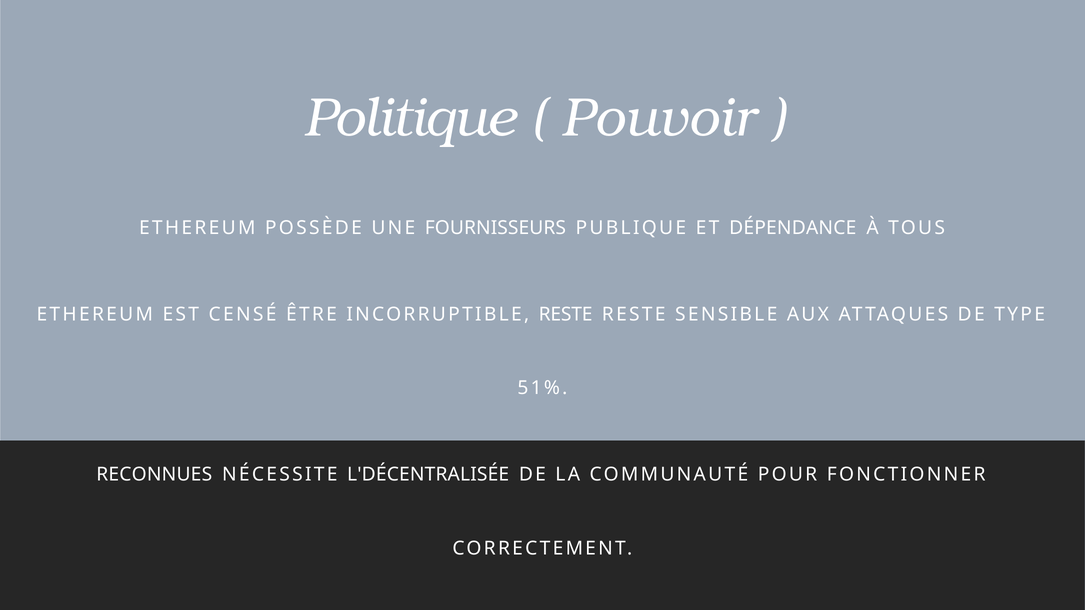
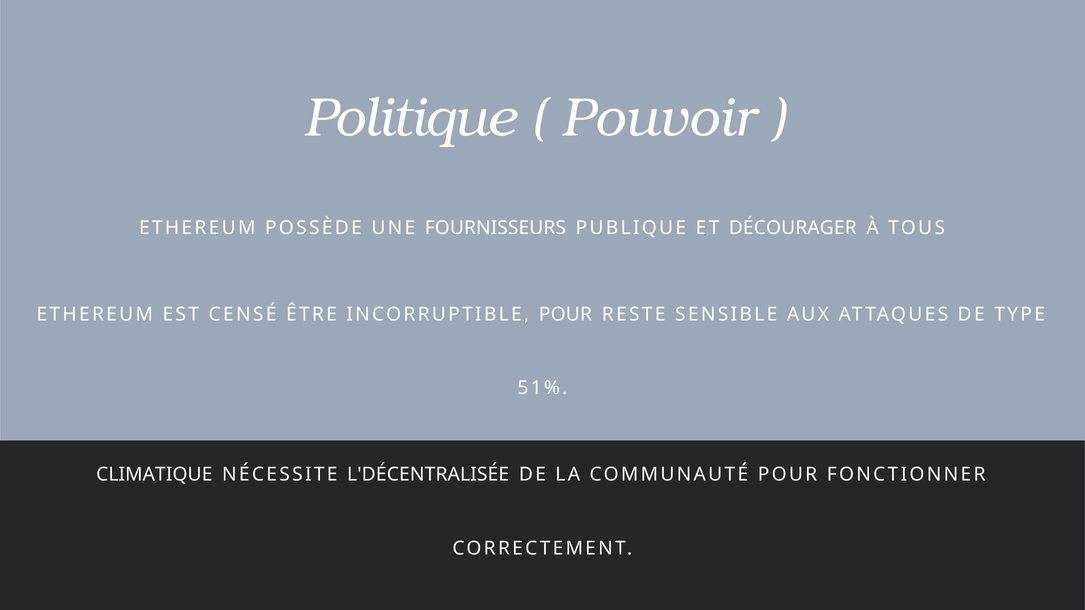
DÉPENDANCE: DÉPENDANCE -> DÉCOURAGER
INCORRUPTIBLE RESTE: RESTE -> POUR
RECONNUES: RECONNUES -> CLIMATIQUE
